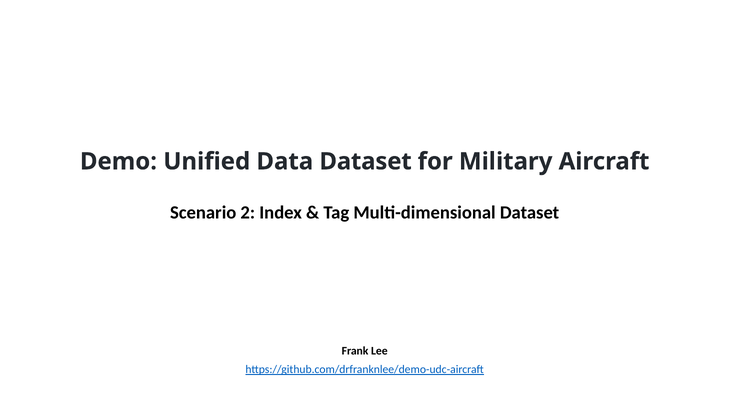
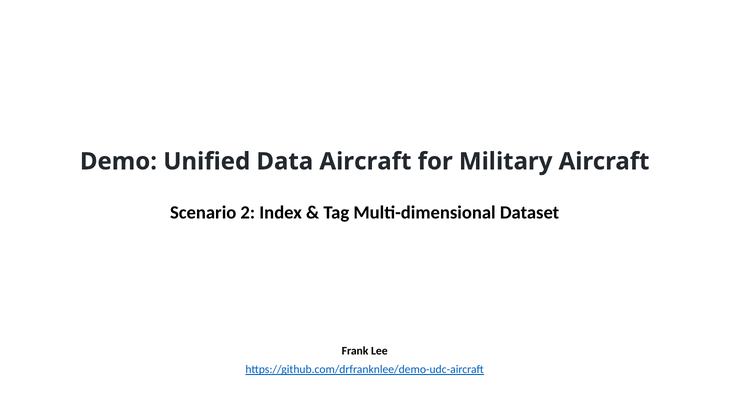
Data Dataset: Dataset -> Aircraft
